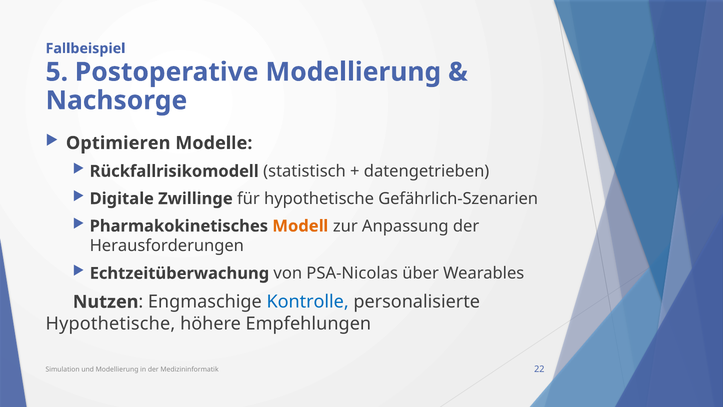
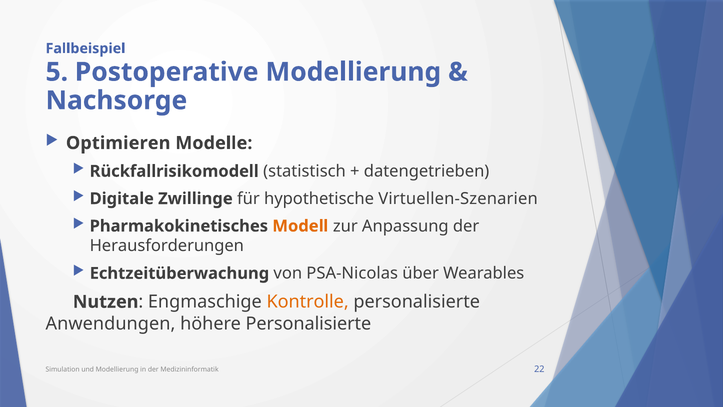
Gefährlich-Szenarien: Gefährlich-Szenarien -> Virtuellen-Szenarien
Kontrolle colour: blue -> orange
Hypothetische at (110, 323): Hypothetische -> Anwendungen
höhere Empfehlungen: Empfehlungen -> Personalisierte
